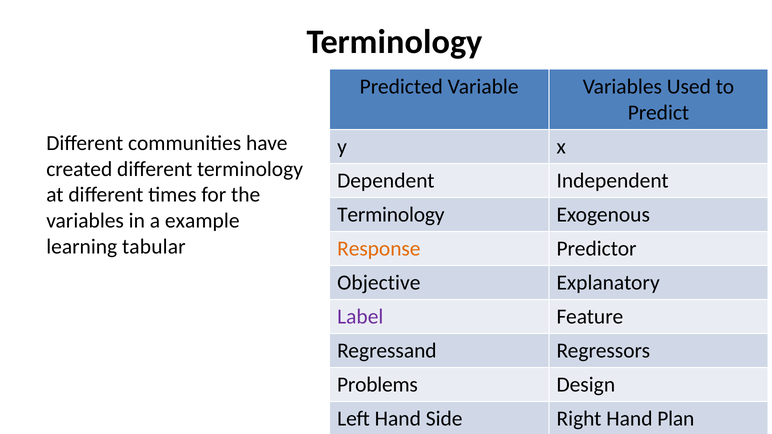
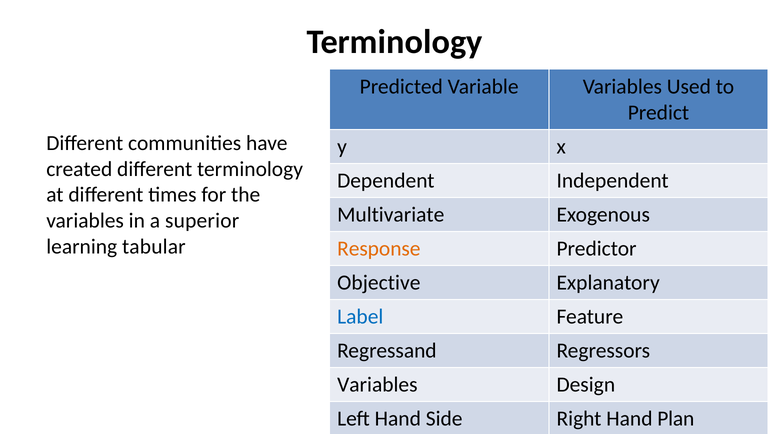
Terminology at (391, 215): Terminology -> Multivariate
example: example -> superior
Label colour: purple -> blue
Problems at (377, 385): Problems -> Variables
